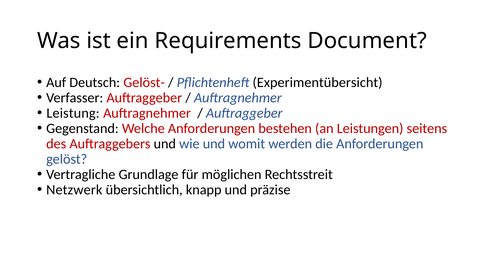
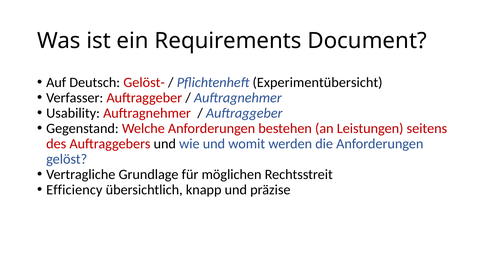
Leistung: Leistung -> Usability
Netzwerk: Netzwerk -> Efficiency
